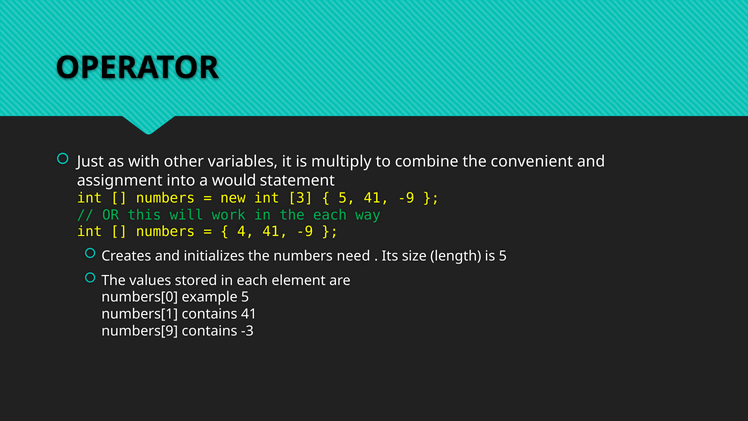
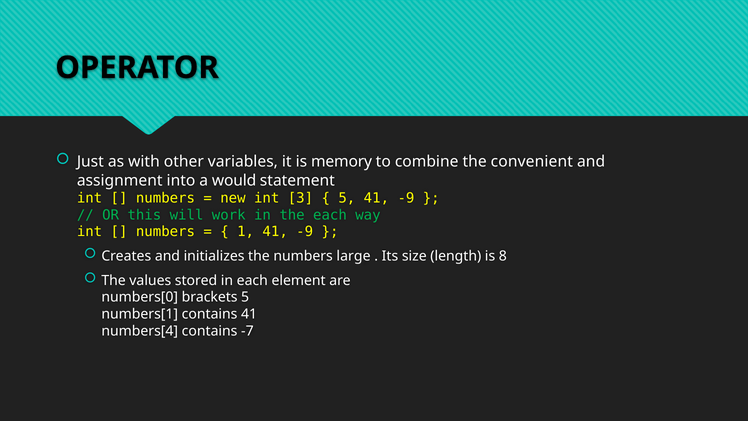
multiply: multiply -> memory
4: 4 -> 1
need: need -> large
is 5: 5 -> 8
example: example -> brackets
numbers[9: numbers[9 -> numbers[4
-3: -3 -> -7
